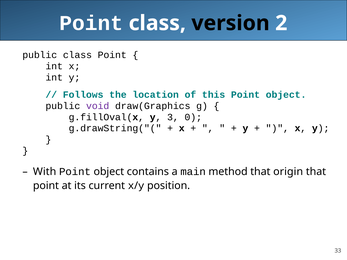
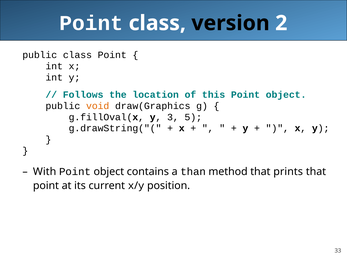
void colour: purple -> orange
0: 0 -> 5
main: main -> than
origin: origin -> prints
